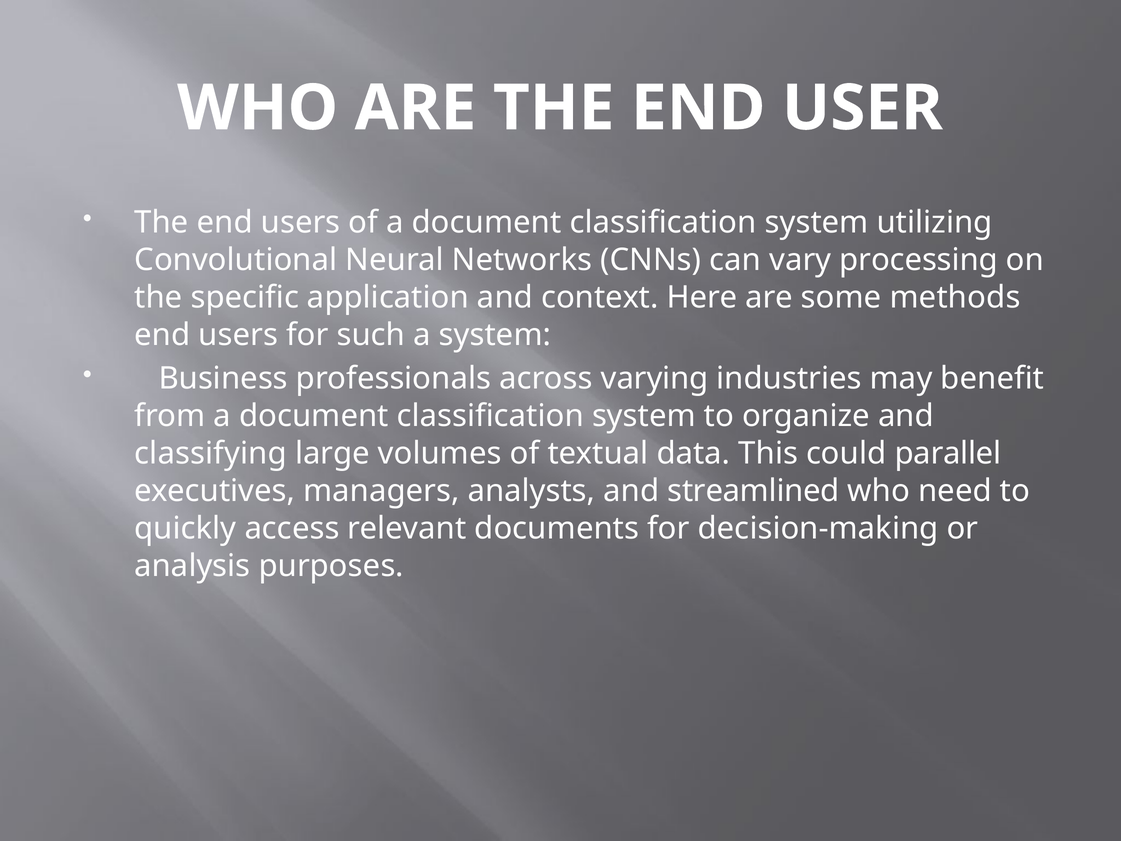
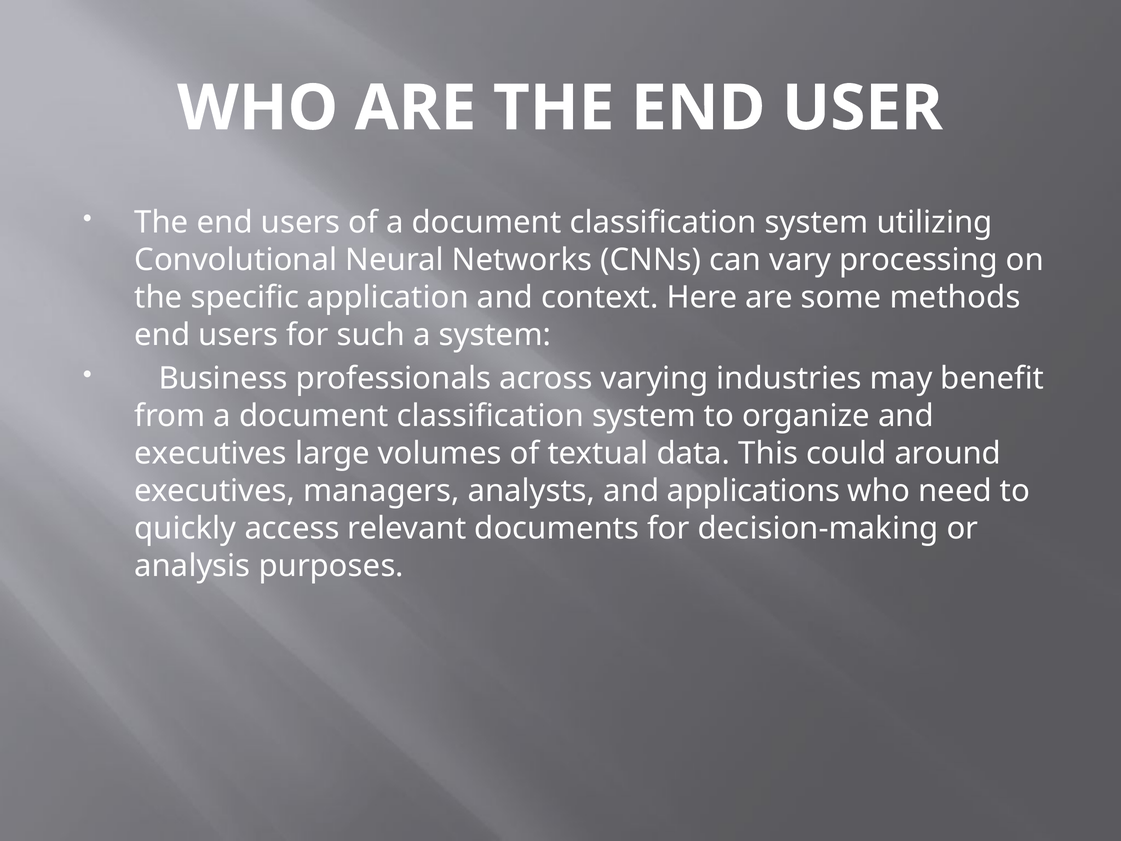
classifying at (211, 453): classifying -> executives
parallel: parallel -> around
streamlined: streamlined -> applications
